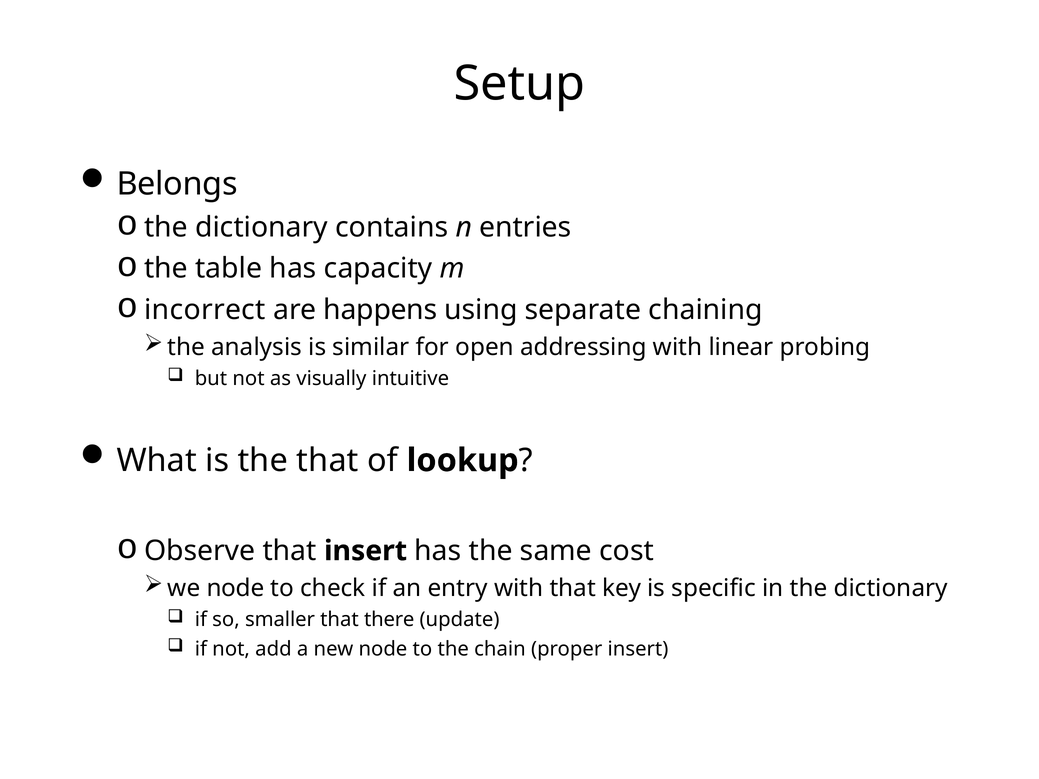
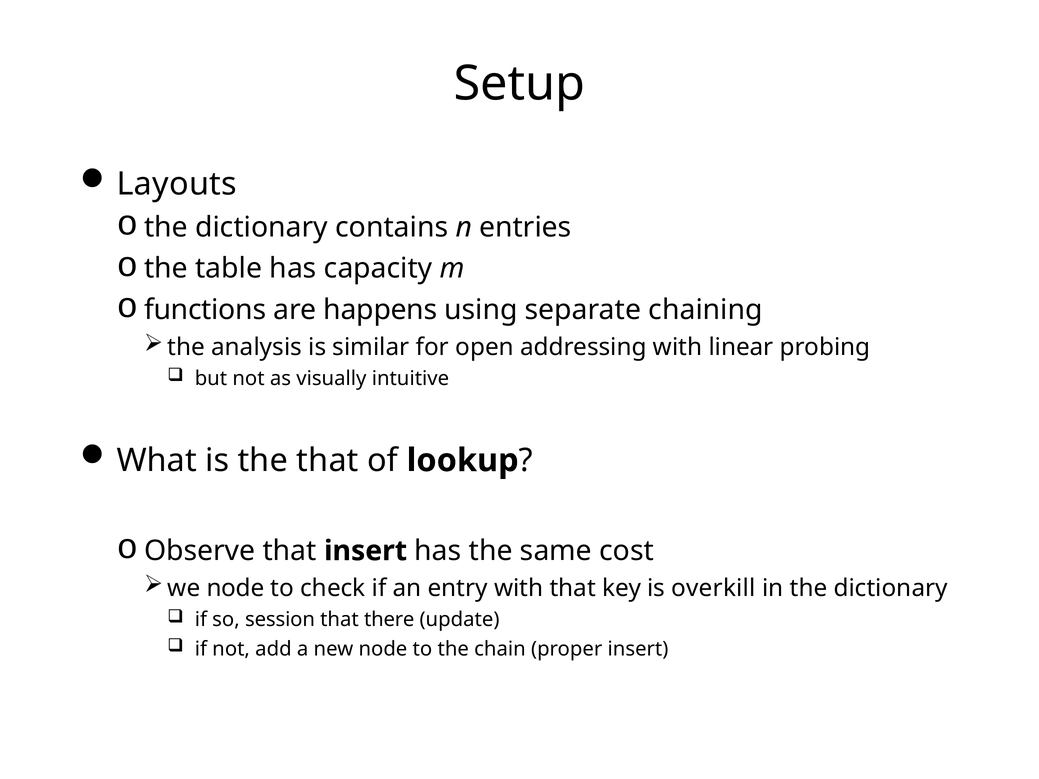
Belongs: Belongs -> Layouts
incorrect: incorrect -> functions
specific: specific -> overkill
smaller: smaller -> session
